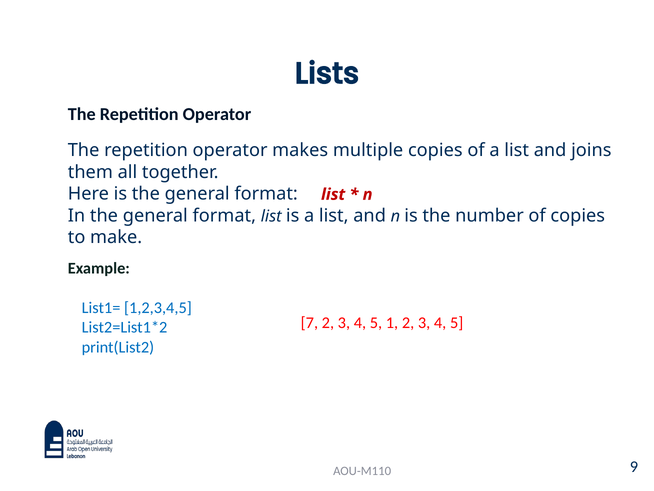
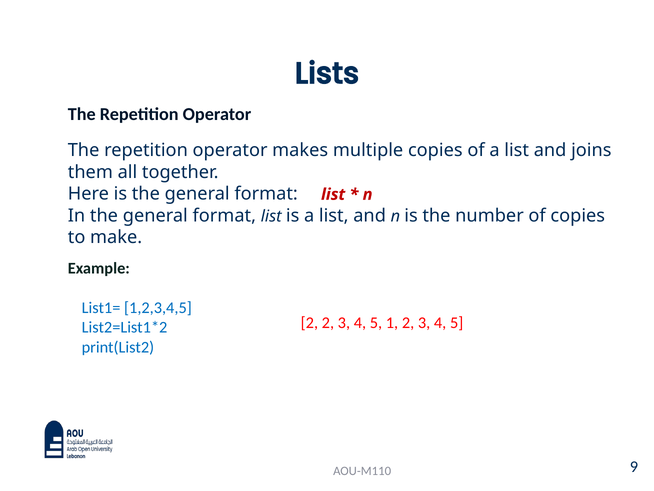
7 at (309, 323): 7 -> 2
